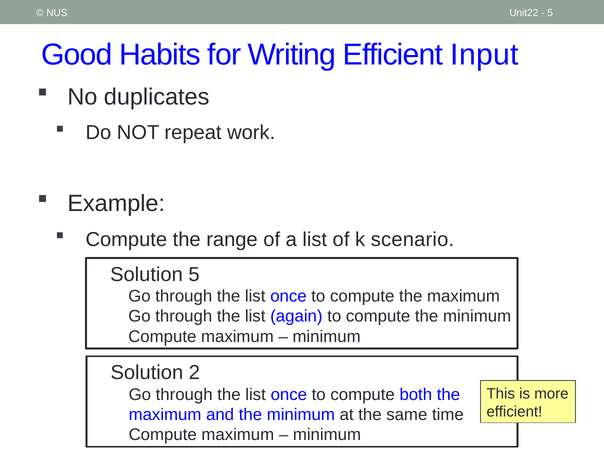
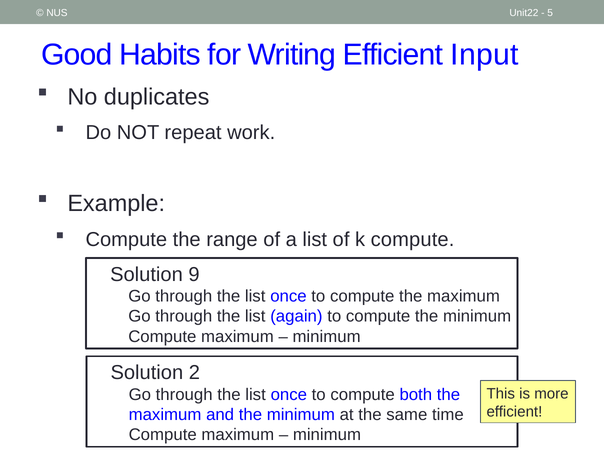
k scenario: scenario -> compute
Solution 5: 5 -> 9
